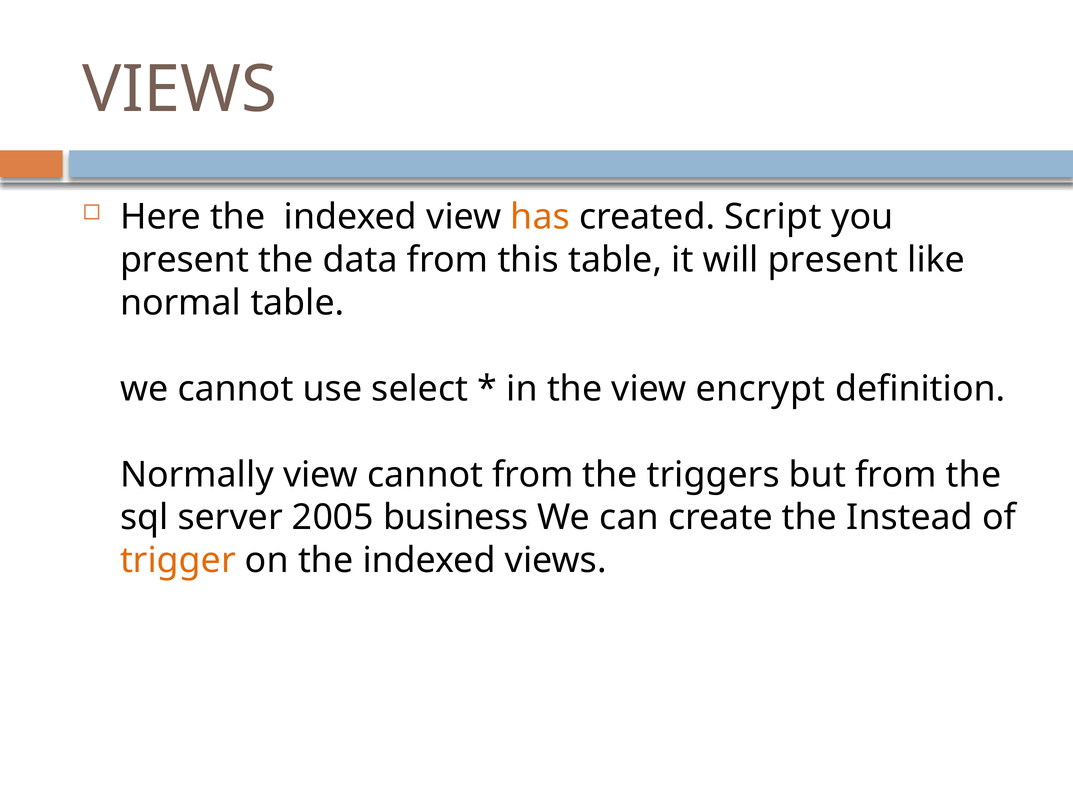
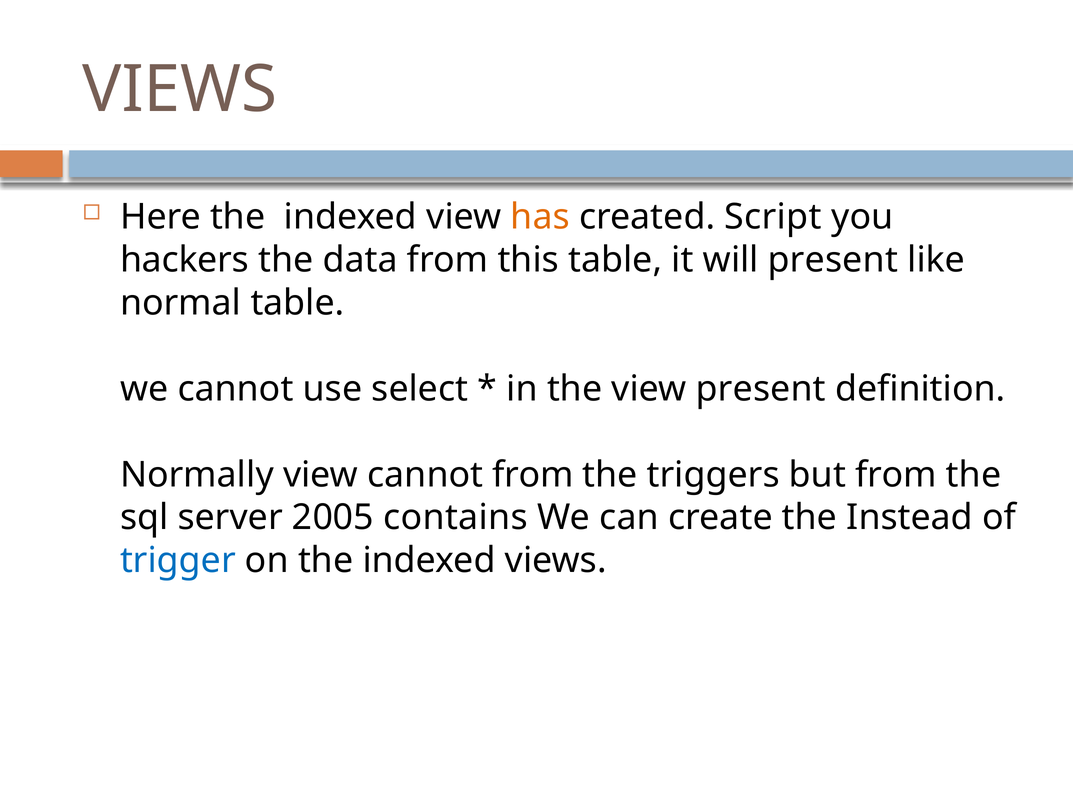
present at (184, 260): present -> hackers
view encrypt: encrypt -> present
business: business -> contains
trigger colour: orange -> blue
